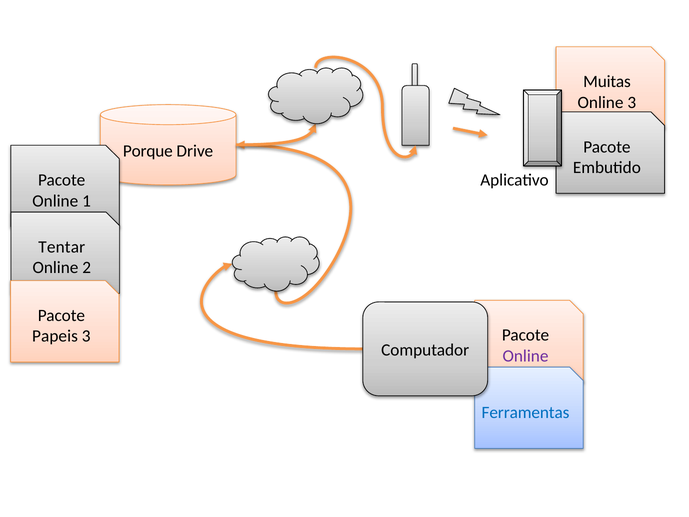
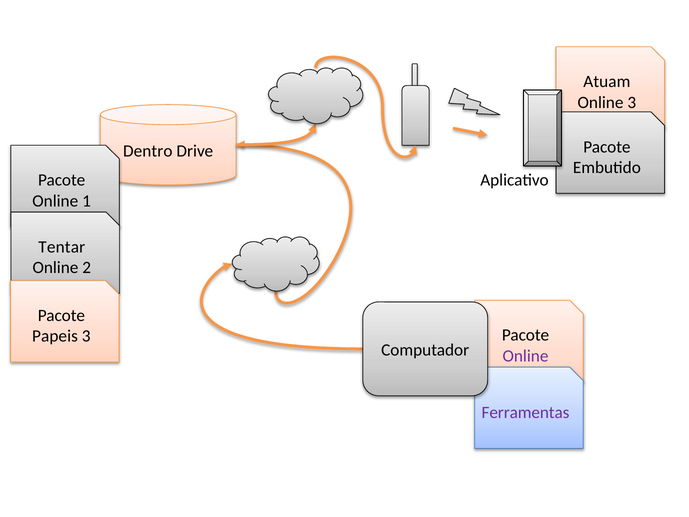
Muitas: Muitas -> Atuam
Porque: Porque -> Dentro
Ferramentas colour: blue -> purple
